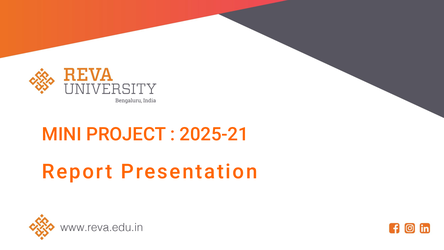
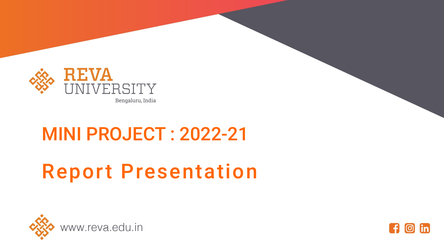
2025-21: 2025-21 -> 2022-21
